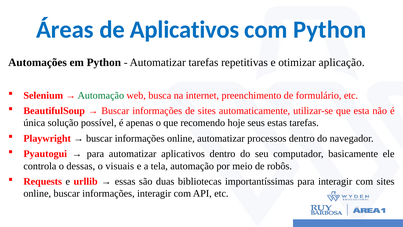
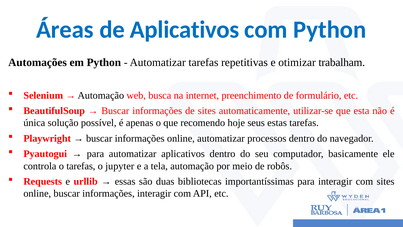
aplicação: aplicação -> trabalham
Automação at (101, 95) colour: green -> black
o dessas: dessas -> tarefas
visuais: visuais -> jupyter
